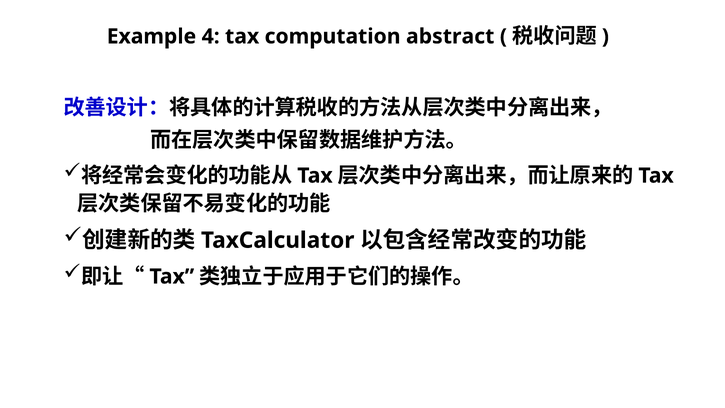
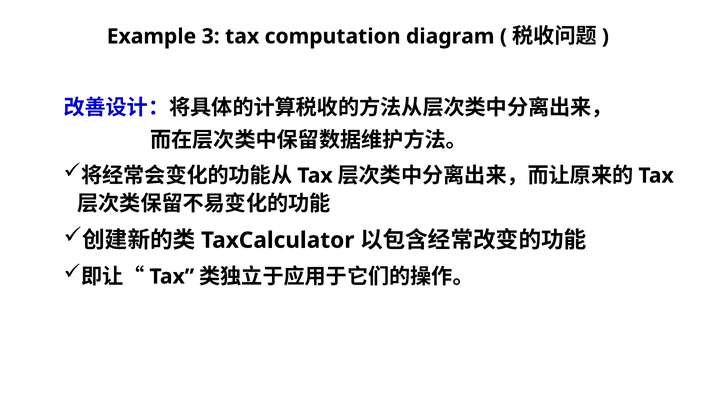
4: 4 -> 3
abstract: abstract -> diagram
